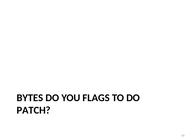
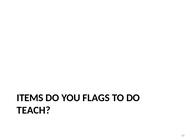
BYTES: BYTES -> ITEMS
PATCH: PATCH -> TEACH
